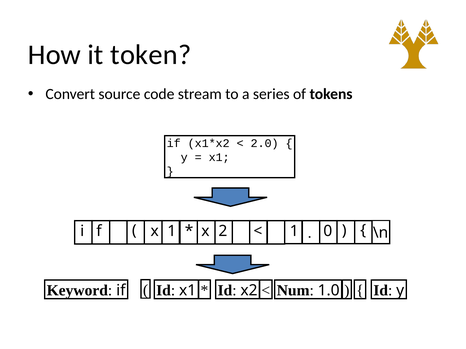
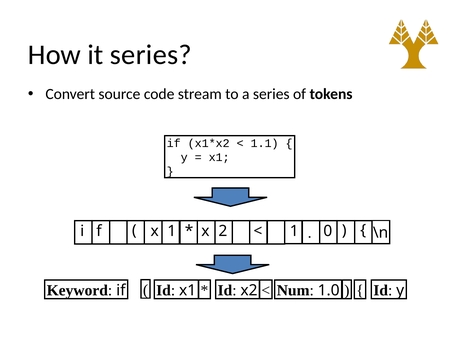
it token: token -> series
2.0: 2.0 -> 1.1
